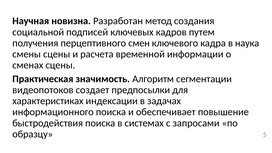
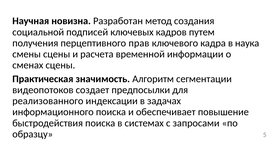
смен: смен -> прав
характеристиках: характеристиках -> реализованного
